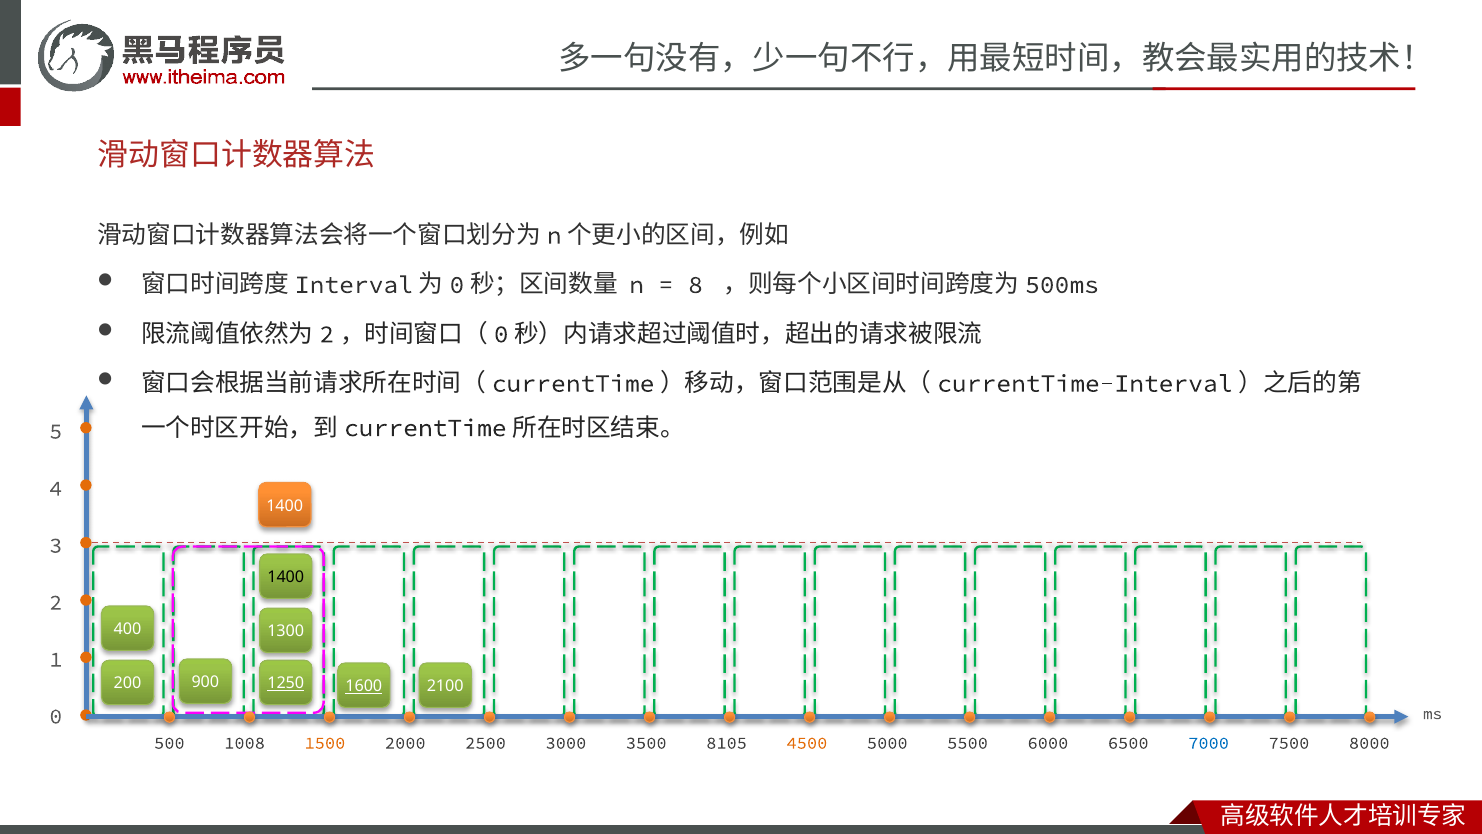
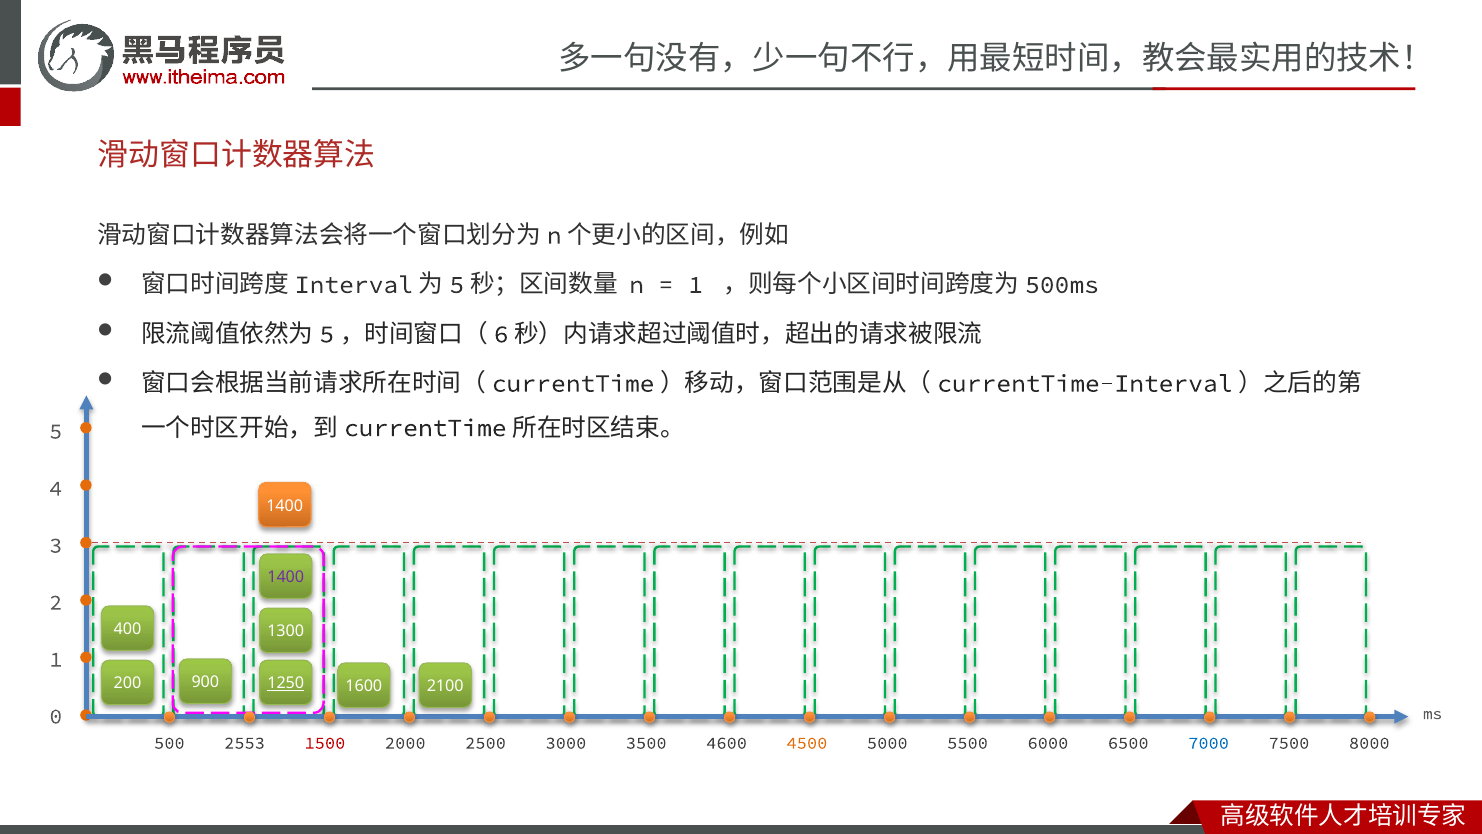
0 at (457, 285): 0 -> 5
8 at (696, 285): 8 -> 1
2 at (327, 334): 2 -> 5
0 at (501, 334): 0 -> 6
1400 at (286, 577) colour: black -> purple
1600 underline: present -> none
1008: 1008 -> 2553
1500 colour: orange -> red
8105: 8105 -> 4600
